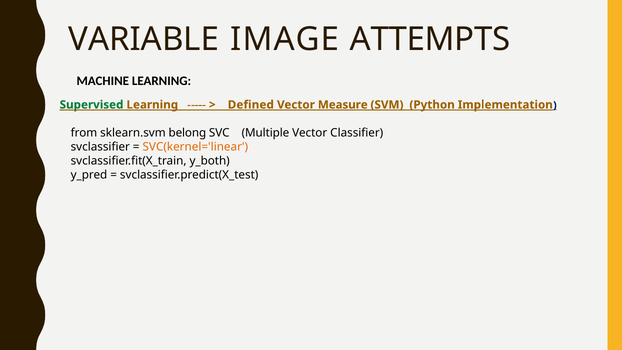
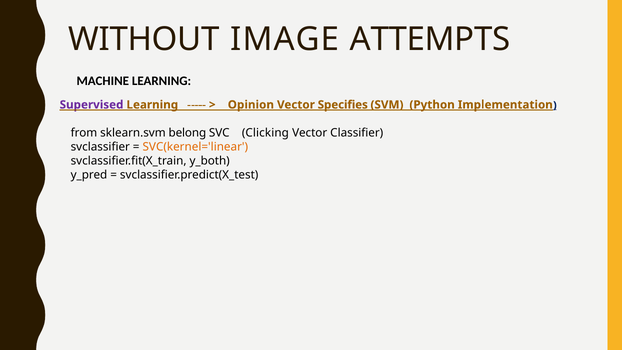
VARIABLE: VARIABLE -> WITHOUT
Supervised colour: green -> purple
Defined: Defined -> Opinion
Measure: Measure -> Specifies
Multiple: Multiple -> Clicking
